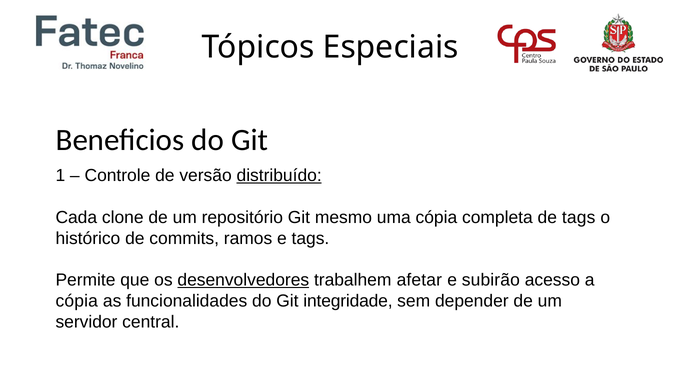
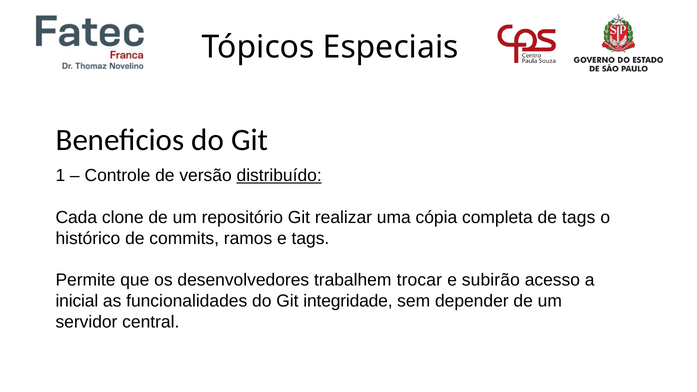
mesmo: mesmo -> realizar
desenvolvedores underline: present -> none
afetar: afetar -> trocar
cópia at (77, 301): cópia -> inicial
